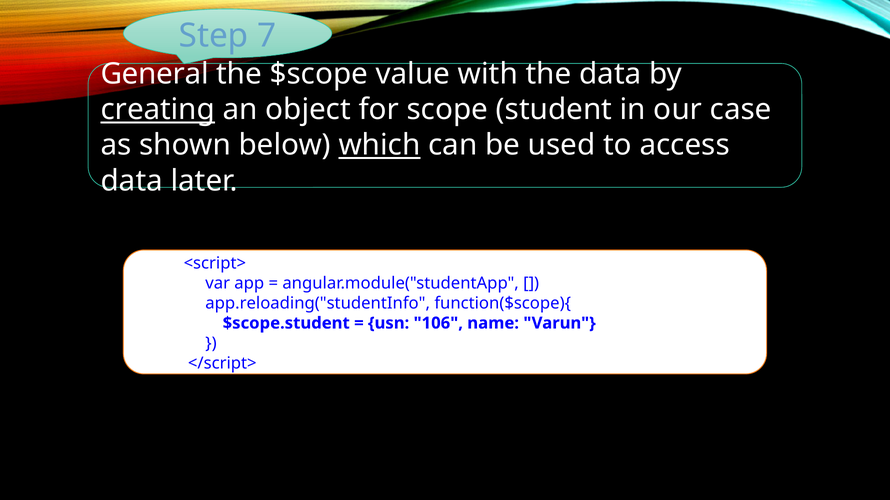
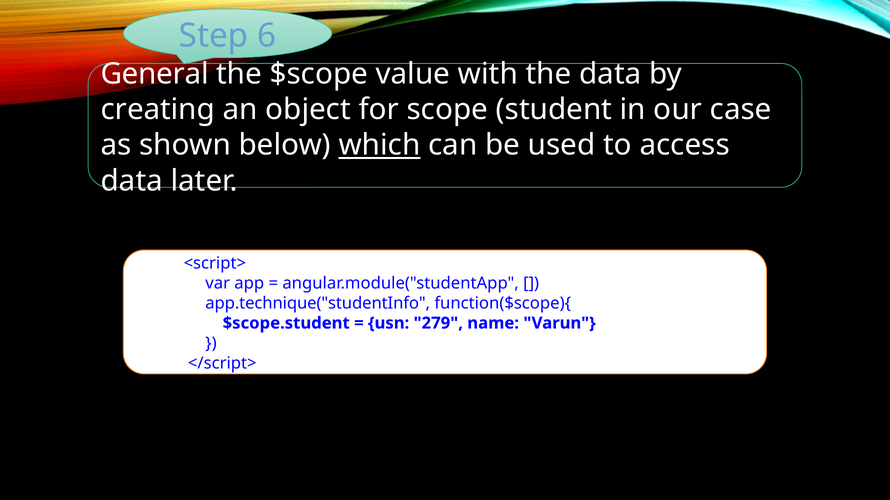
7: 7 -> 6
creating underline: present -> none
app.reloading("studentInfo: app.reloading("studentInfo -> app.technique("studentInfo
106: 106 -> 279
